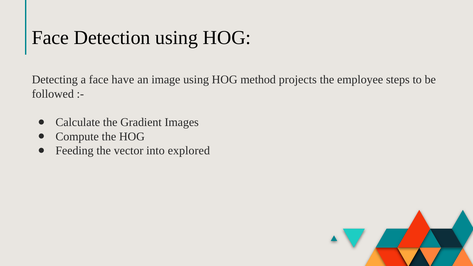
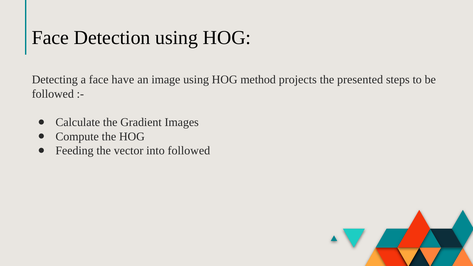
employee: employee -> presented
into explored: explored -> followed
